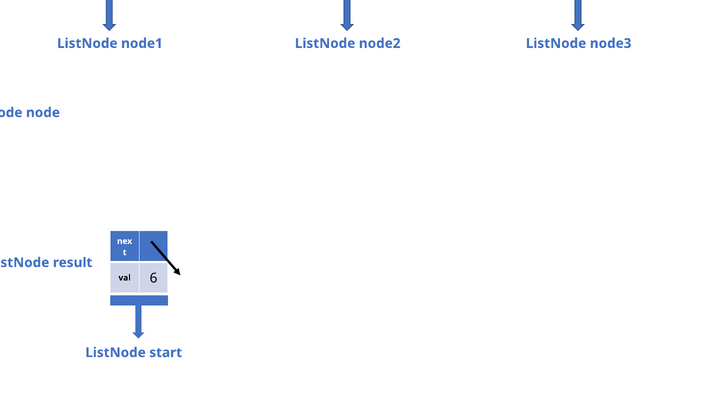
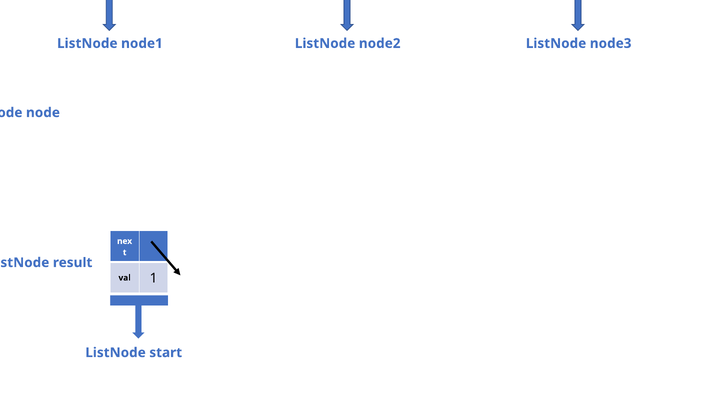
6: 6 -> 1
